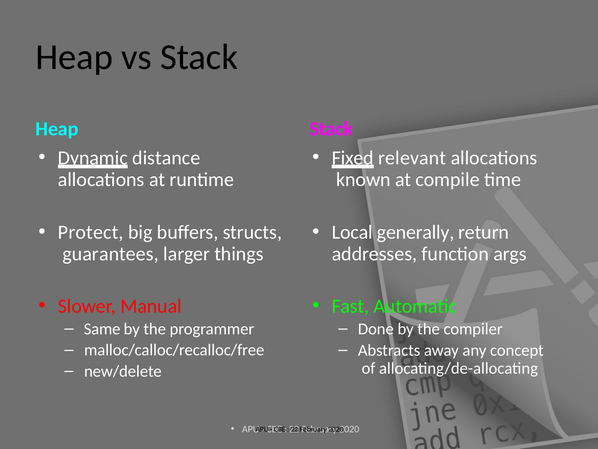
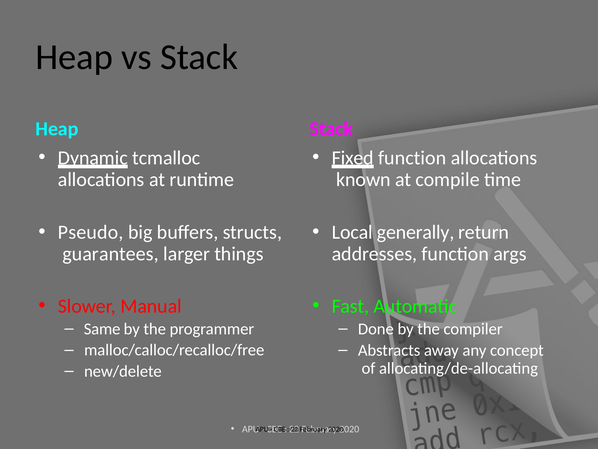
distance: distance -> tcmalloc
relevant at (412, 158): relevant -> function
Protect: Protect -> Pseudo
